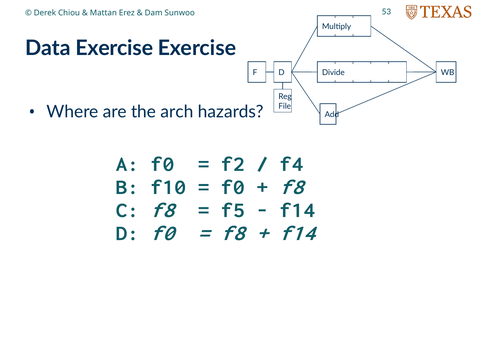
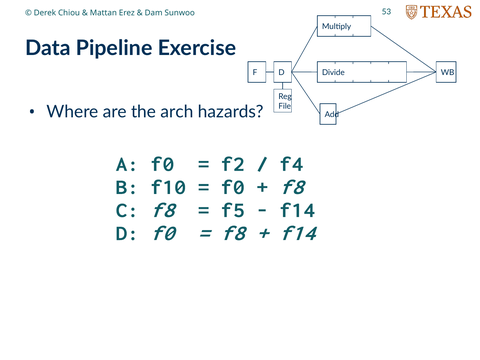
Data Exercise: Exercise -> Pipeline
